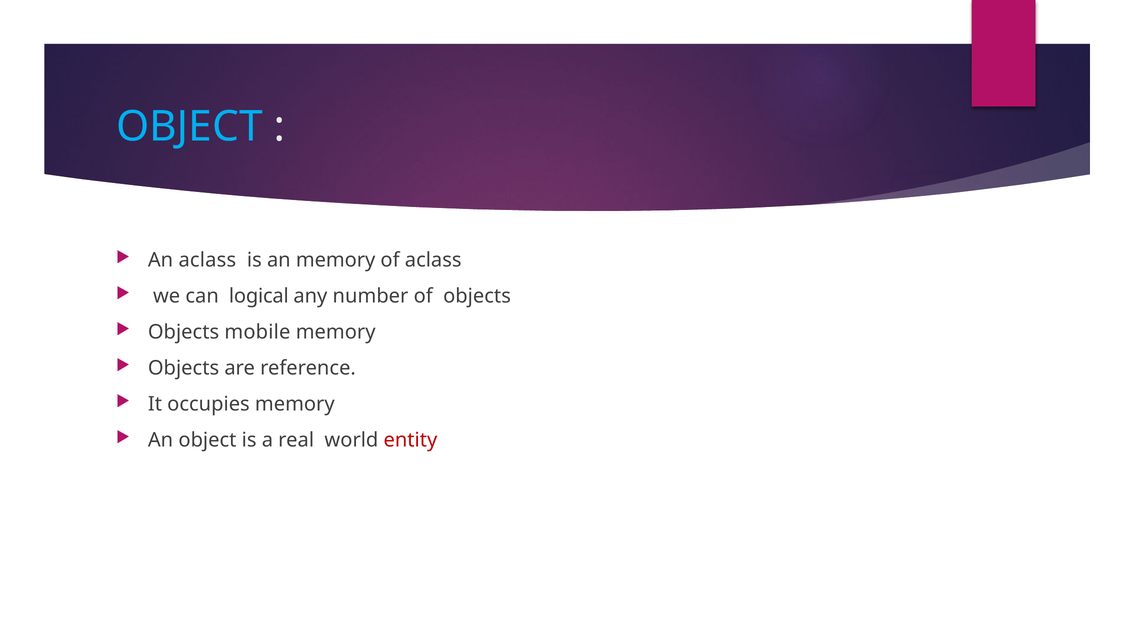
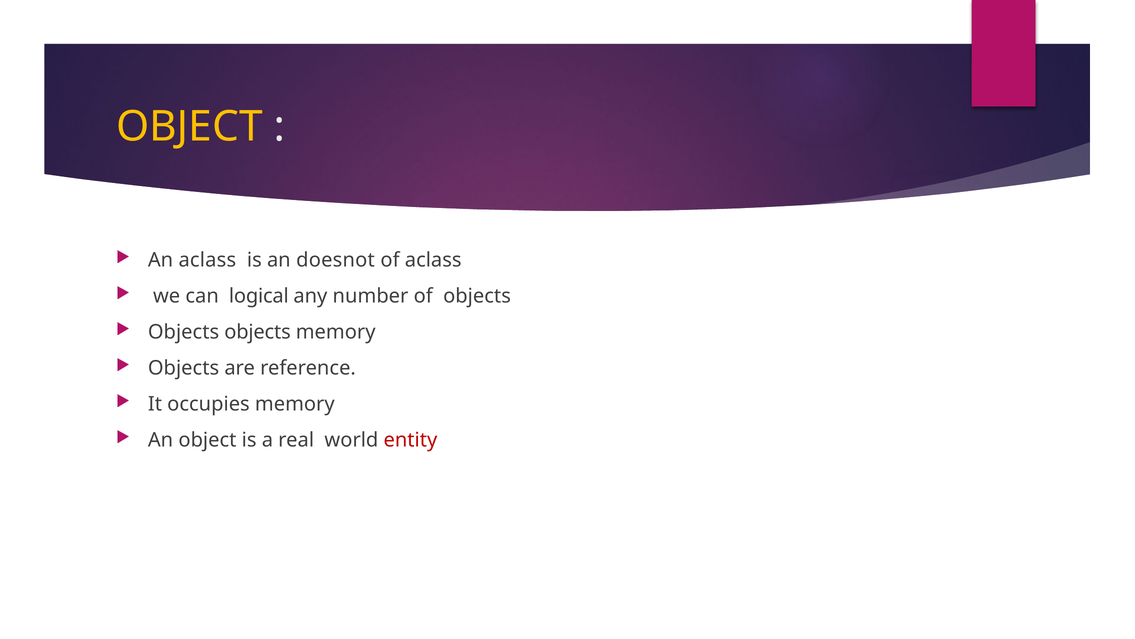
OBJECT at (189, 127) colour: light blue -> yellow
an memory: memory -> doesnot
Objects mobile: mobile -> objects
